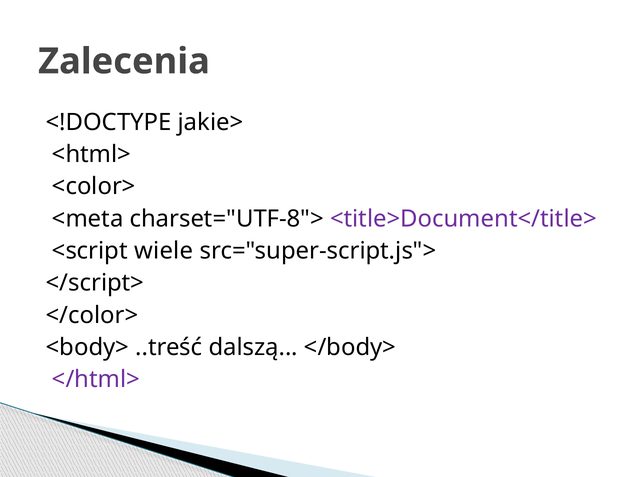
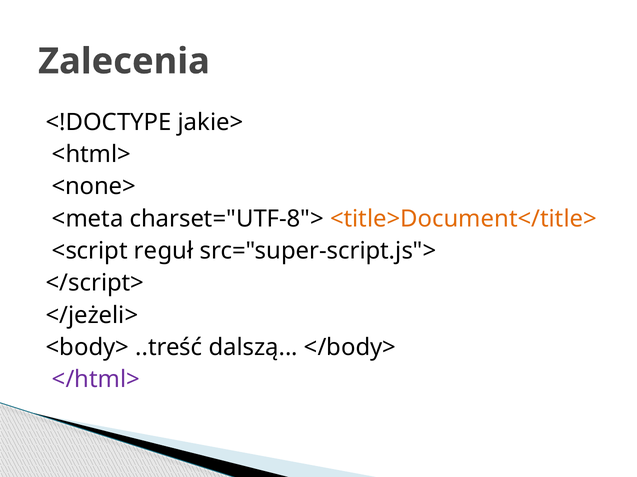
<color>: <color> -> <none>
<title>Document</title> colour: purple -> orange
wiele: wiele -> reguł
</color>: </color> -> </jeżeli>
